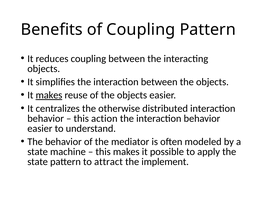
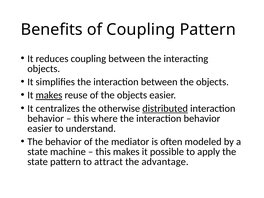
distributed underline: none -> present
action: action -> where
implement: implement -> advantage
